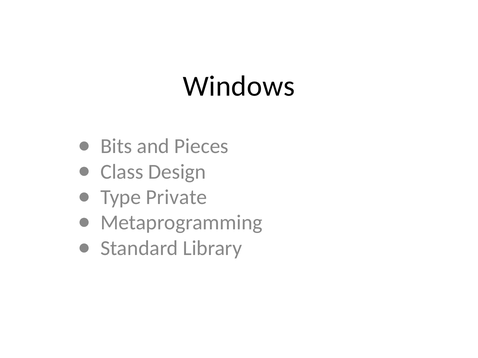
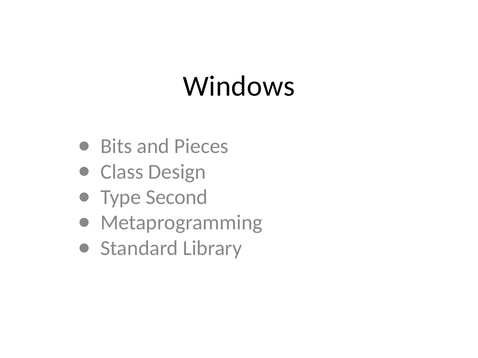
Private: Private -> Second
